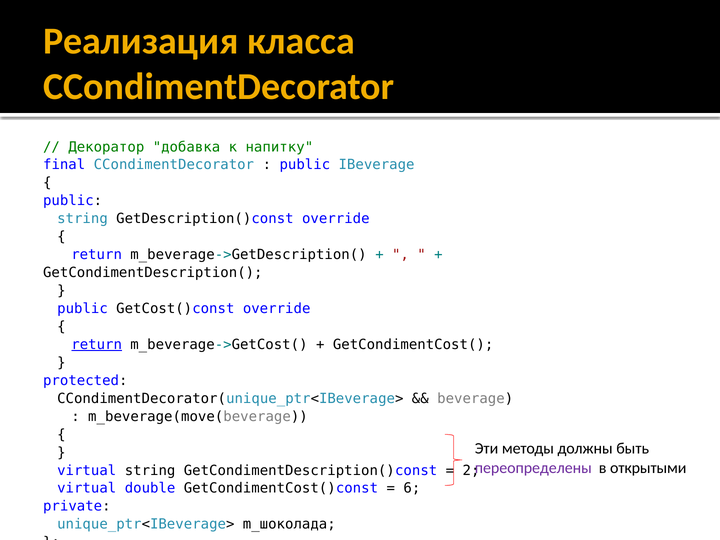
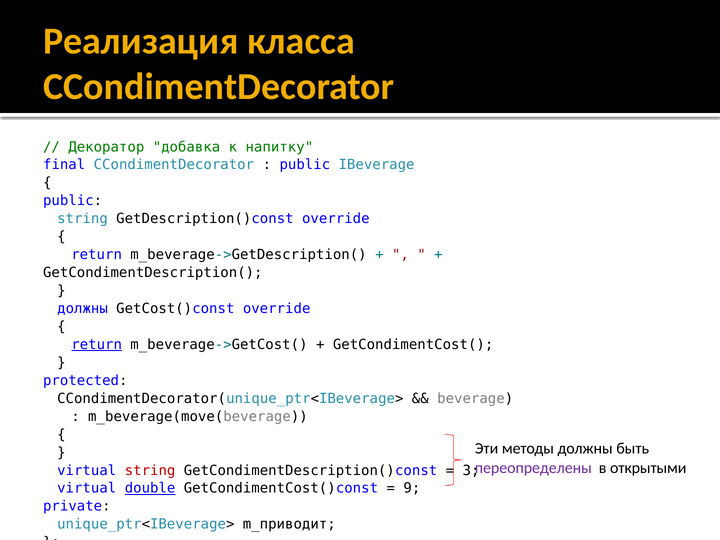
public at (83, 309): public -> должны
string at (150, 470) colour: black -> red
2: 2 -> 3
double underline: none -> present
6: 6 -> 9
m_шоколада: m_шоколада -> m_приводит
